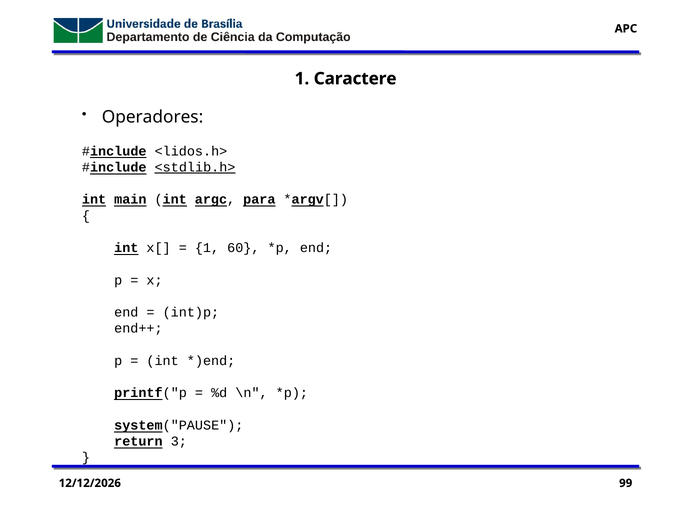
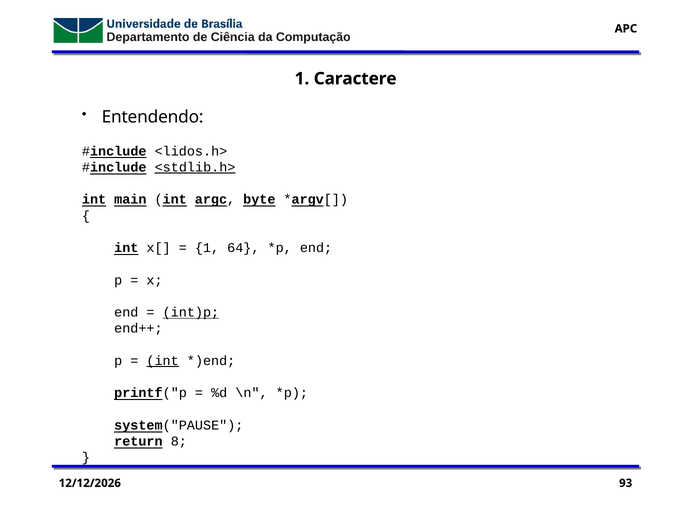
Operadores: Operadores -> Entendendo
para: para -> byte
60: 60 -> 64
int)p underline: none -> present
int at (163, 361) underline: none -> present
3: 3 -> 8
99: 99 -> 93
